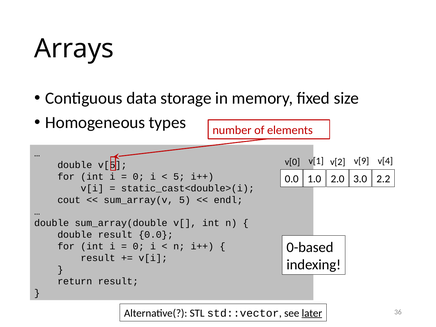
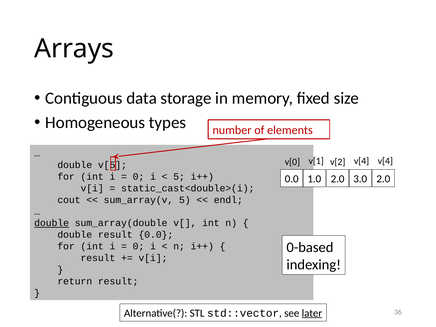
v[2 v[9: v[9 -> v[4
3.0 2.2: 2.2 -> 2.0
double at (52, 223) underline: none -> present
